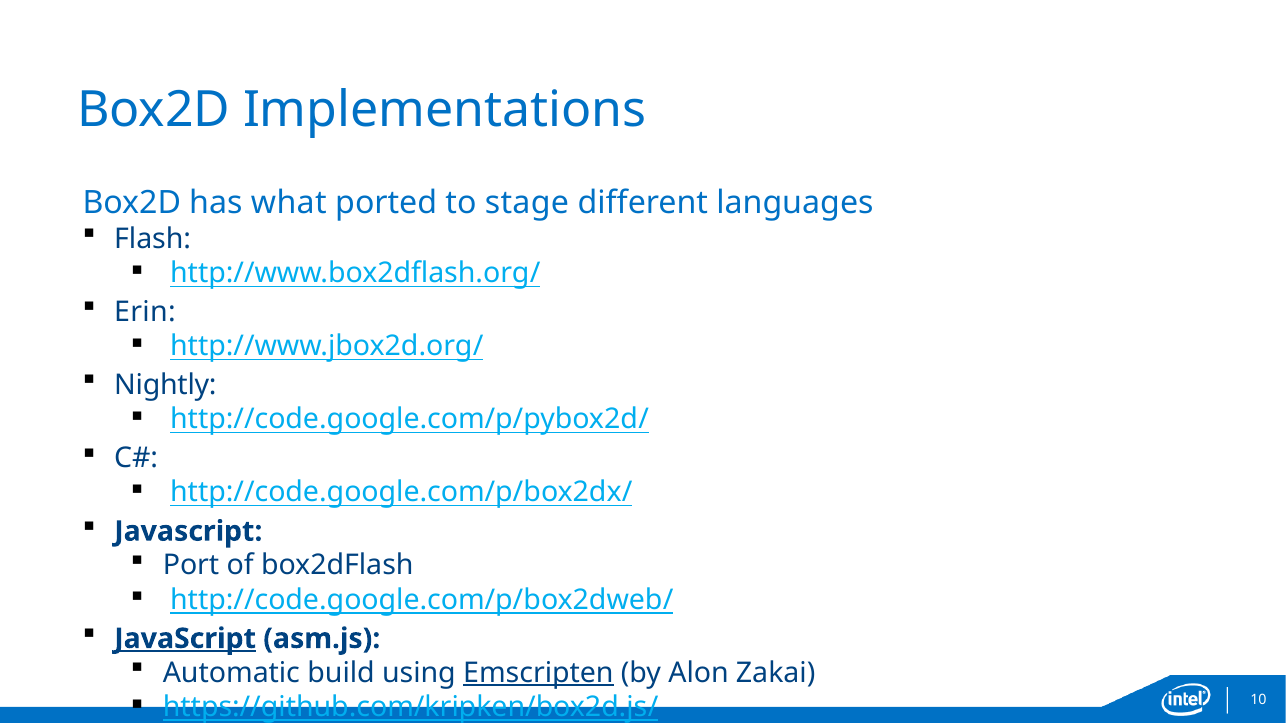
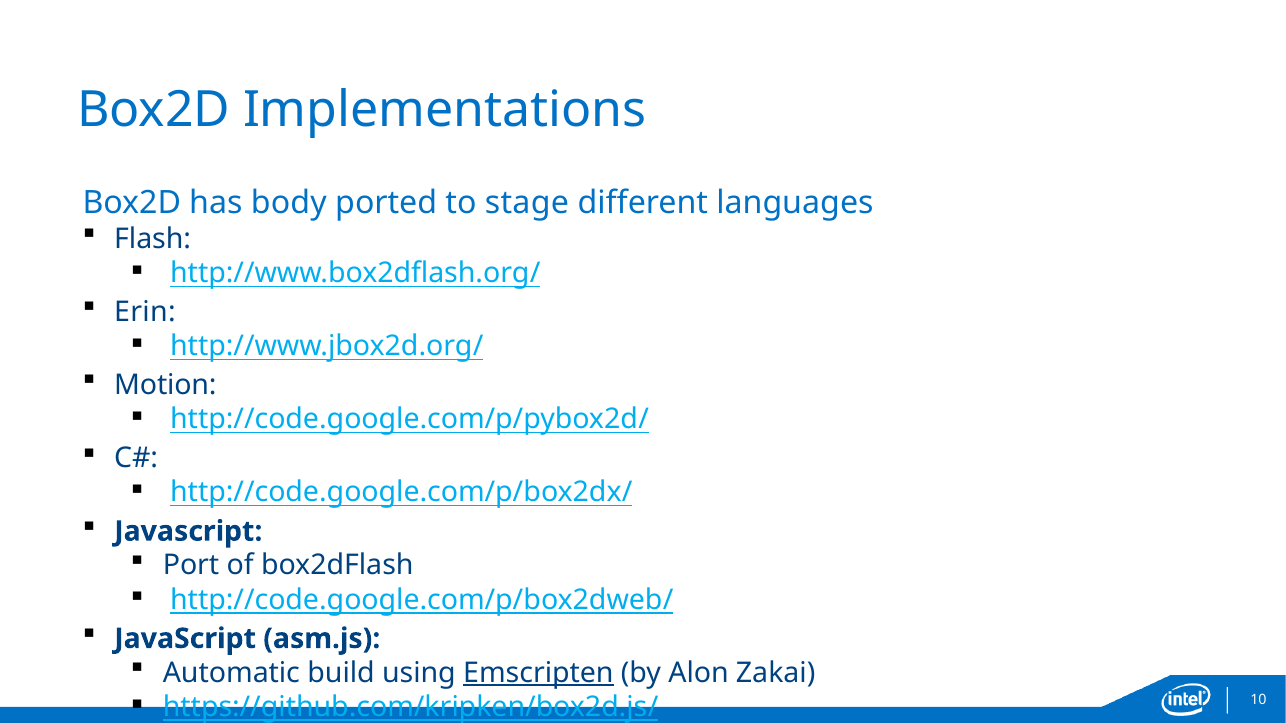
what: what -> body
Nightly: Nightly -> Motion
JavaScript at (185, 639) underline: present -> none
